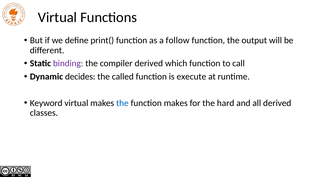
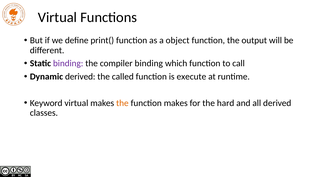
follow: follow -> object
compiler derived: derived -> binding
Dynamic decides: decides -> derived
the at (122, 103) colour: blue -> orange
